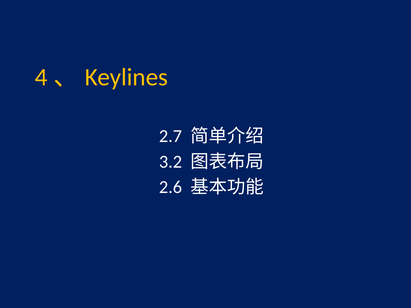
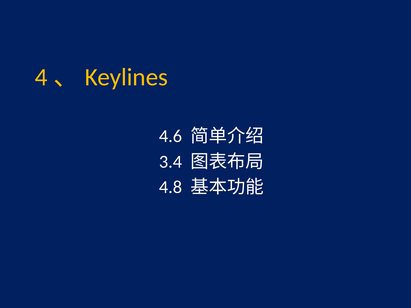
2.7: 2.7 -> 4.6
3.2: 3.2 -> 3.4
2.6: 2.6 -> 4.8
